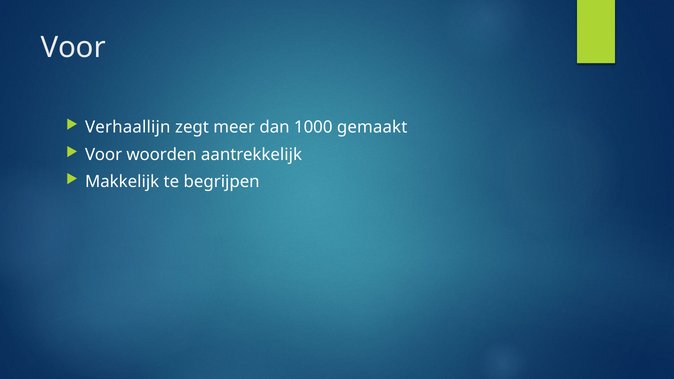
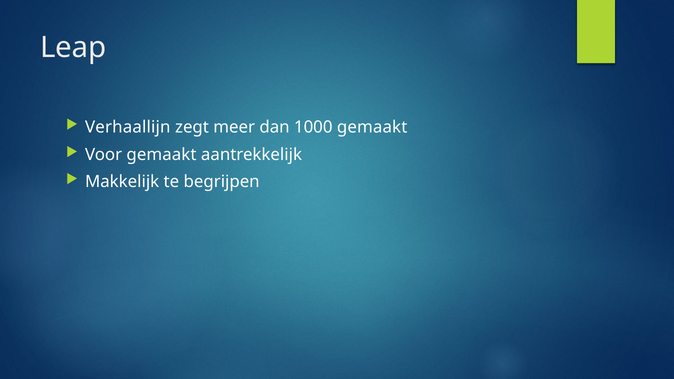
Voor at (73, 47): Voor -> Leap
Voor woorden: woorden -> gemaakt
